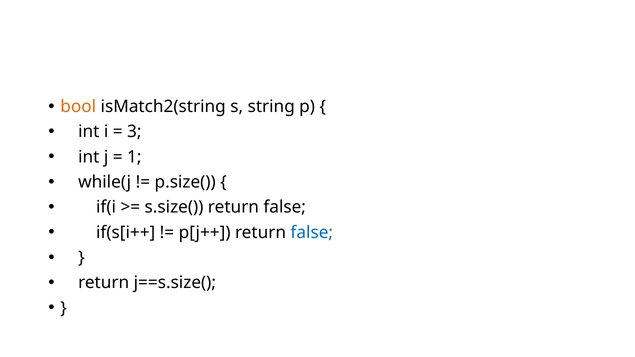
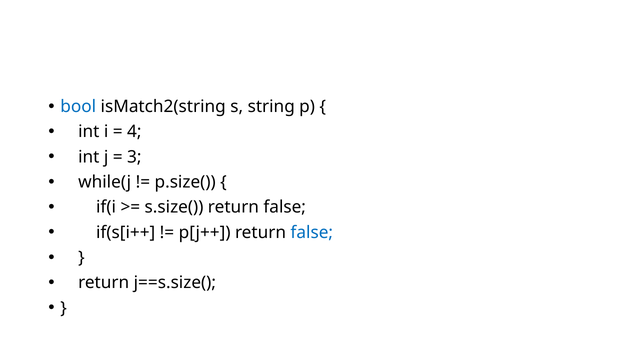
bool colour: orange -> blue
3: 3 -> 4
1: 1 -> 3
